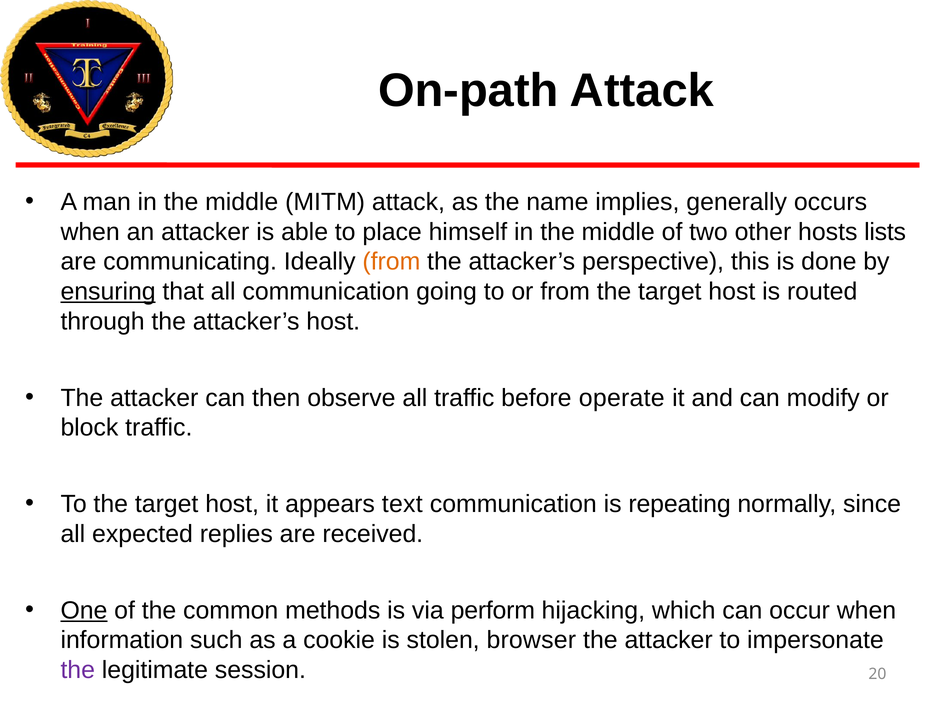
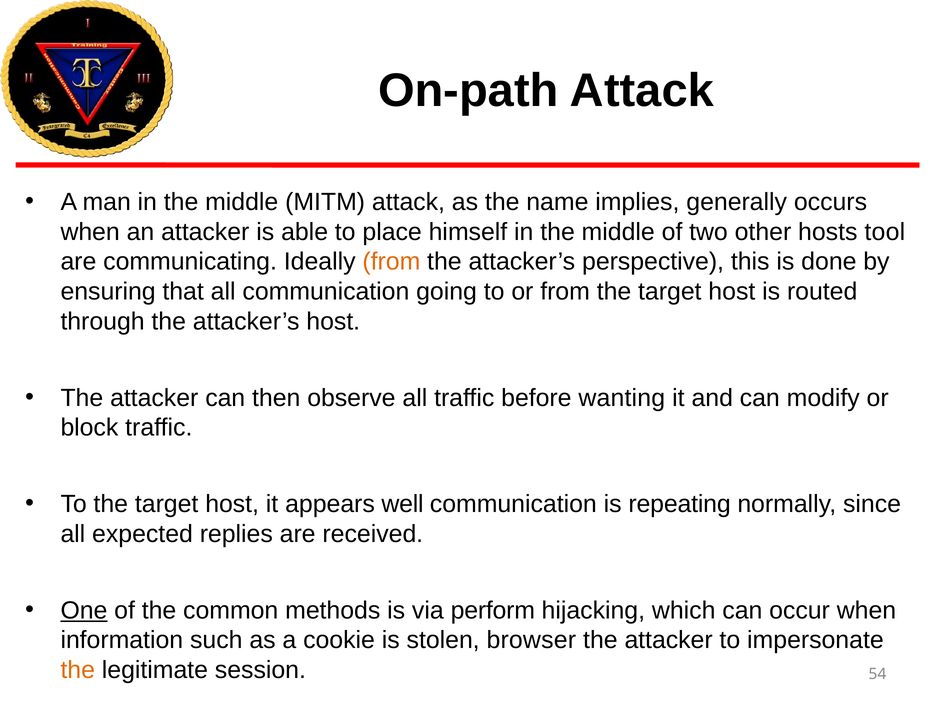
lists: lists -> tool
ensuring underline: present -> none
operate: operate -> wanting
text: text -> well
the at (78, 670) colour: purple -> orange
20: 20 -> 54
